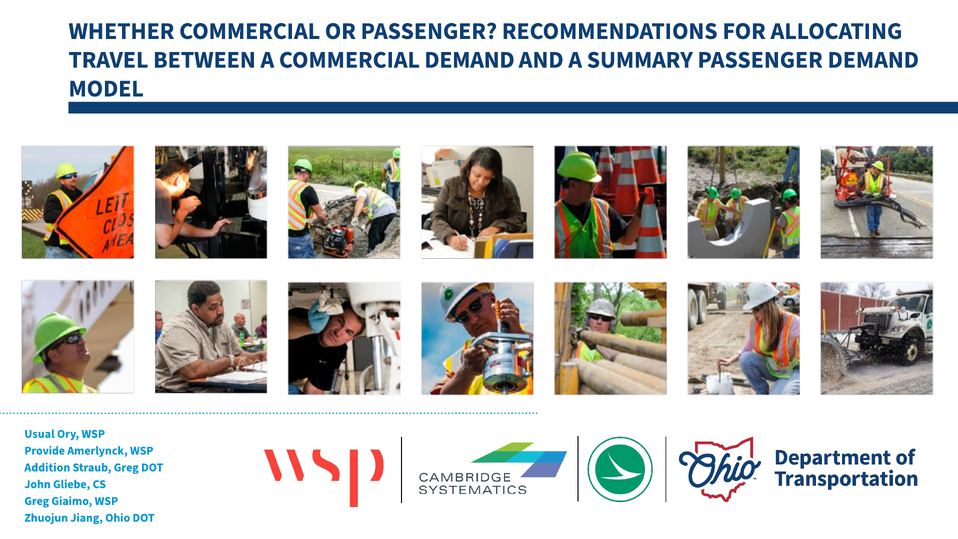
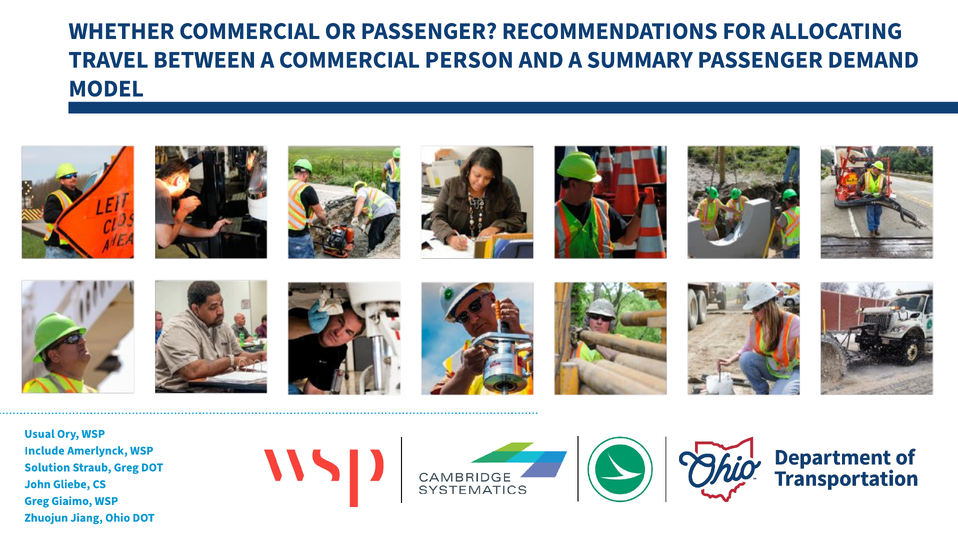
COMMERCIAL DEMAND: DEMAND -> PERSON
Provide: Provide -> Include
Addition: Addition -> Solution
